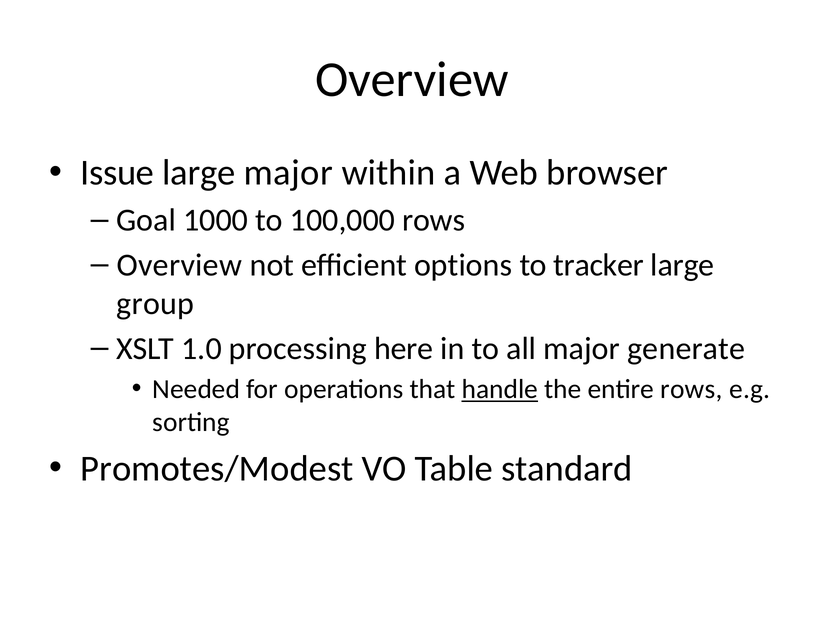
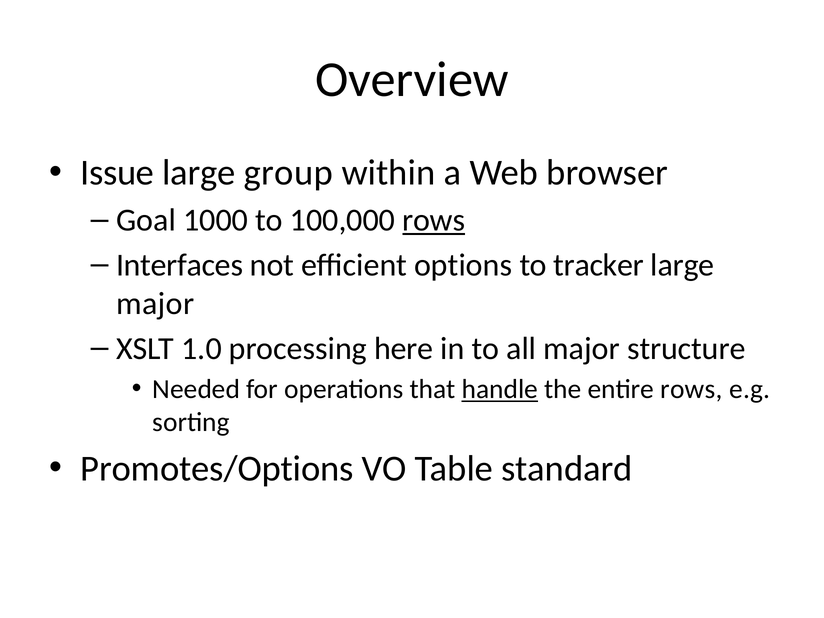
large major: major -> group
rows at (434, 220) underline: none -> present
Overview at (179, 265): Overview -> Interfaces
group at (155, 304): group -> major
generate: generate -> structure
Promotes/Modest: Promotes/Modest -> Promotes/Options
